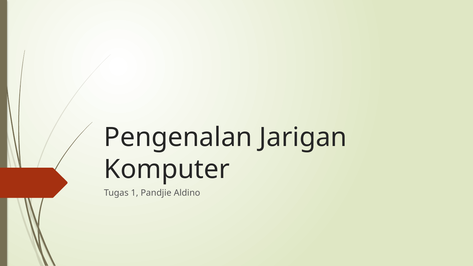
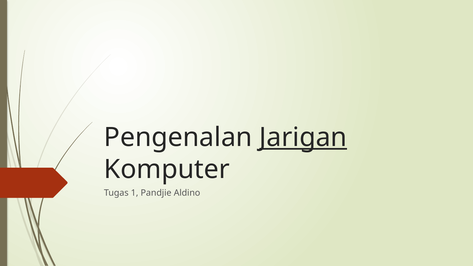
Jarigan underline: none -> present
